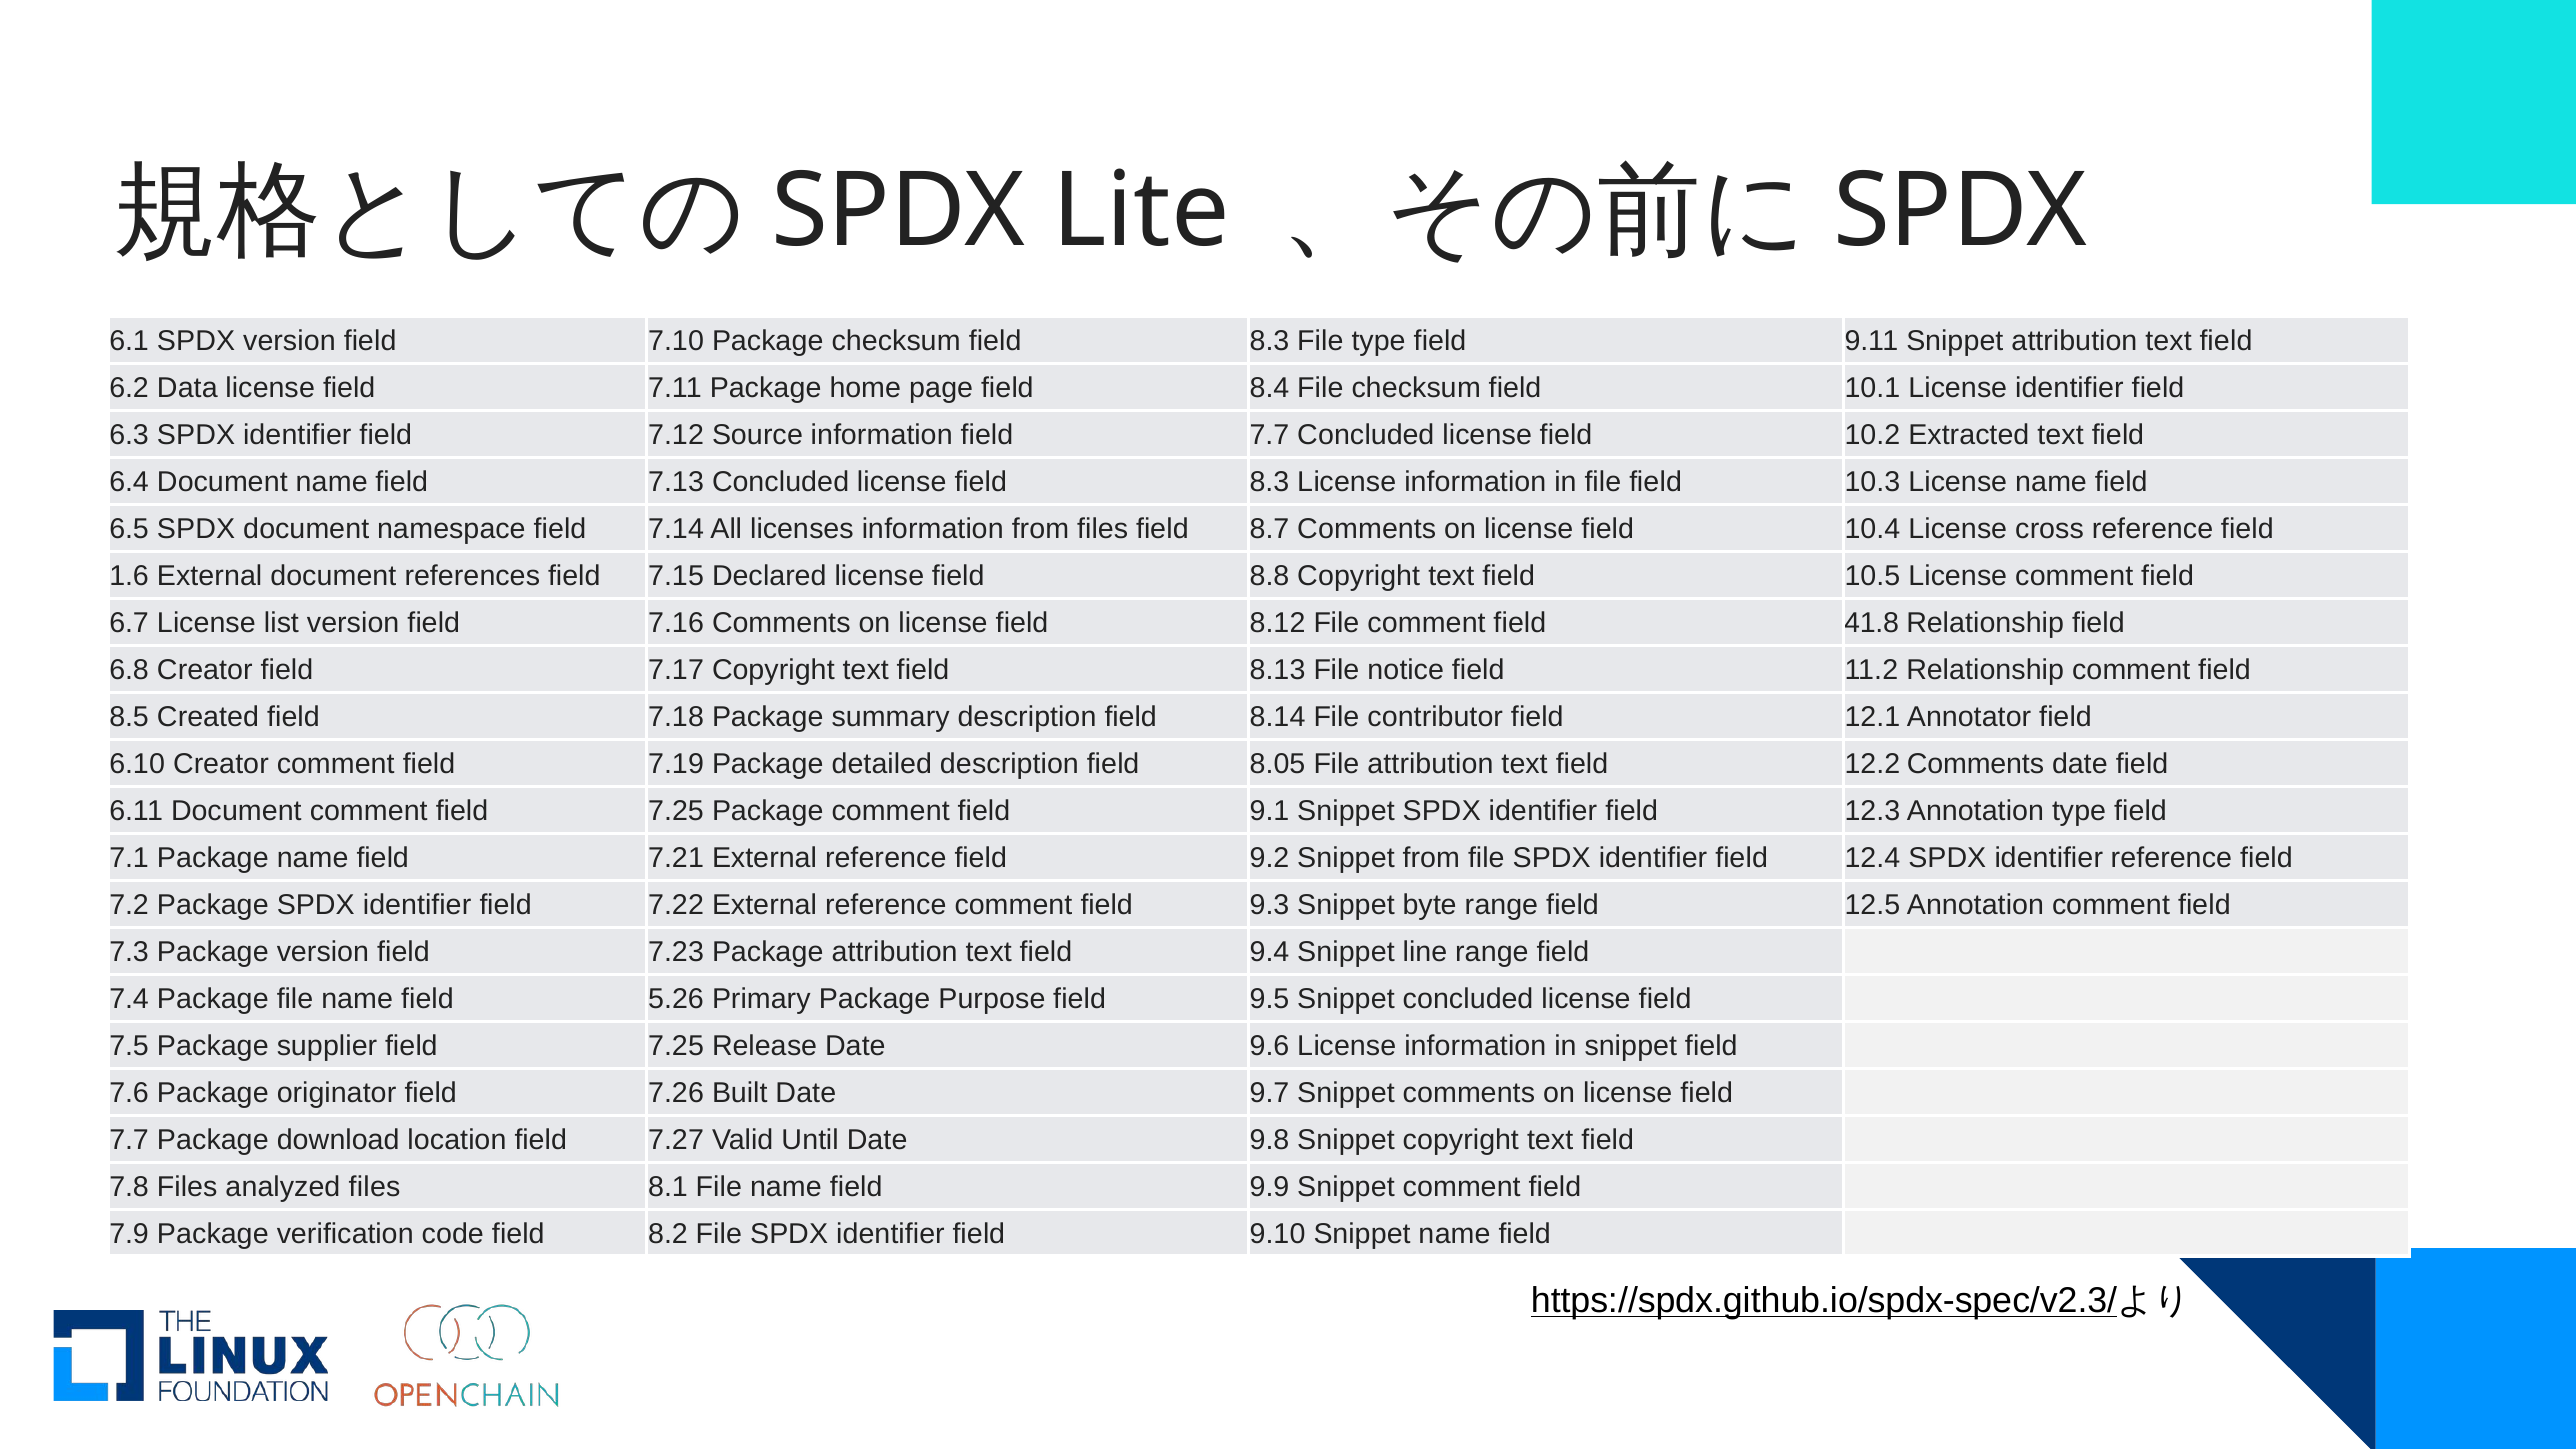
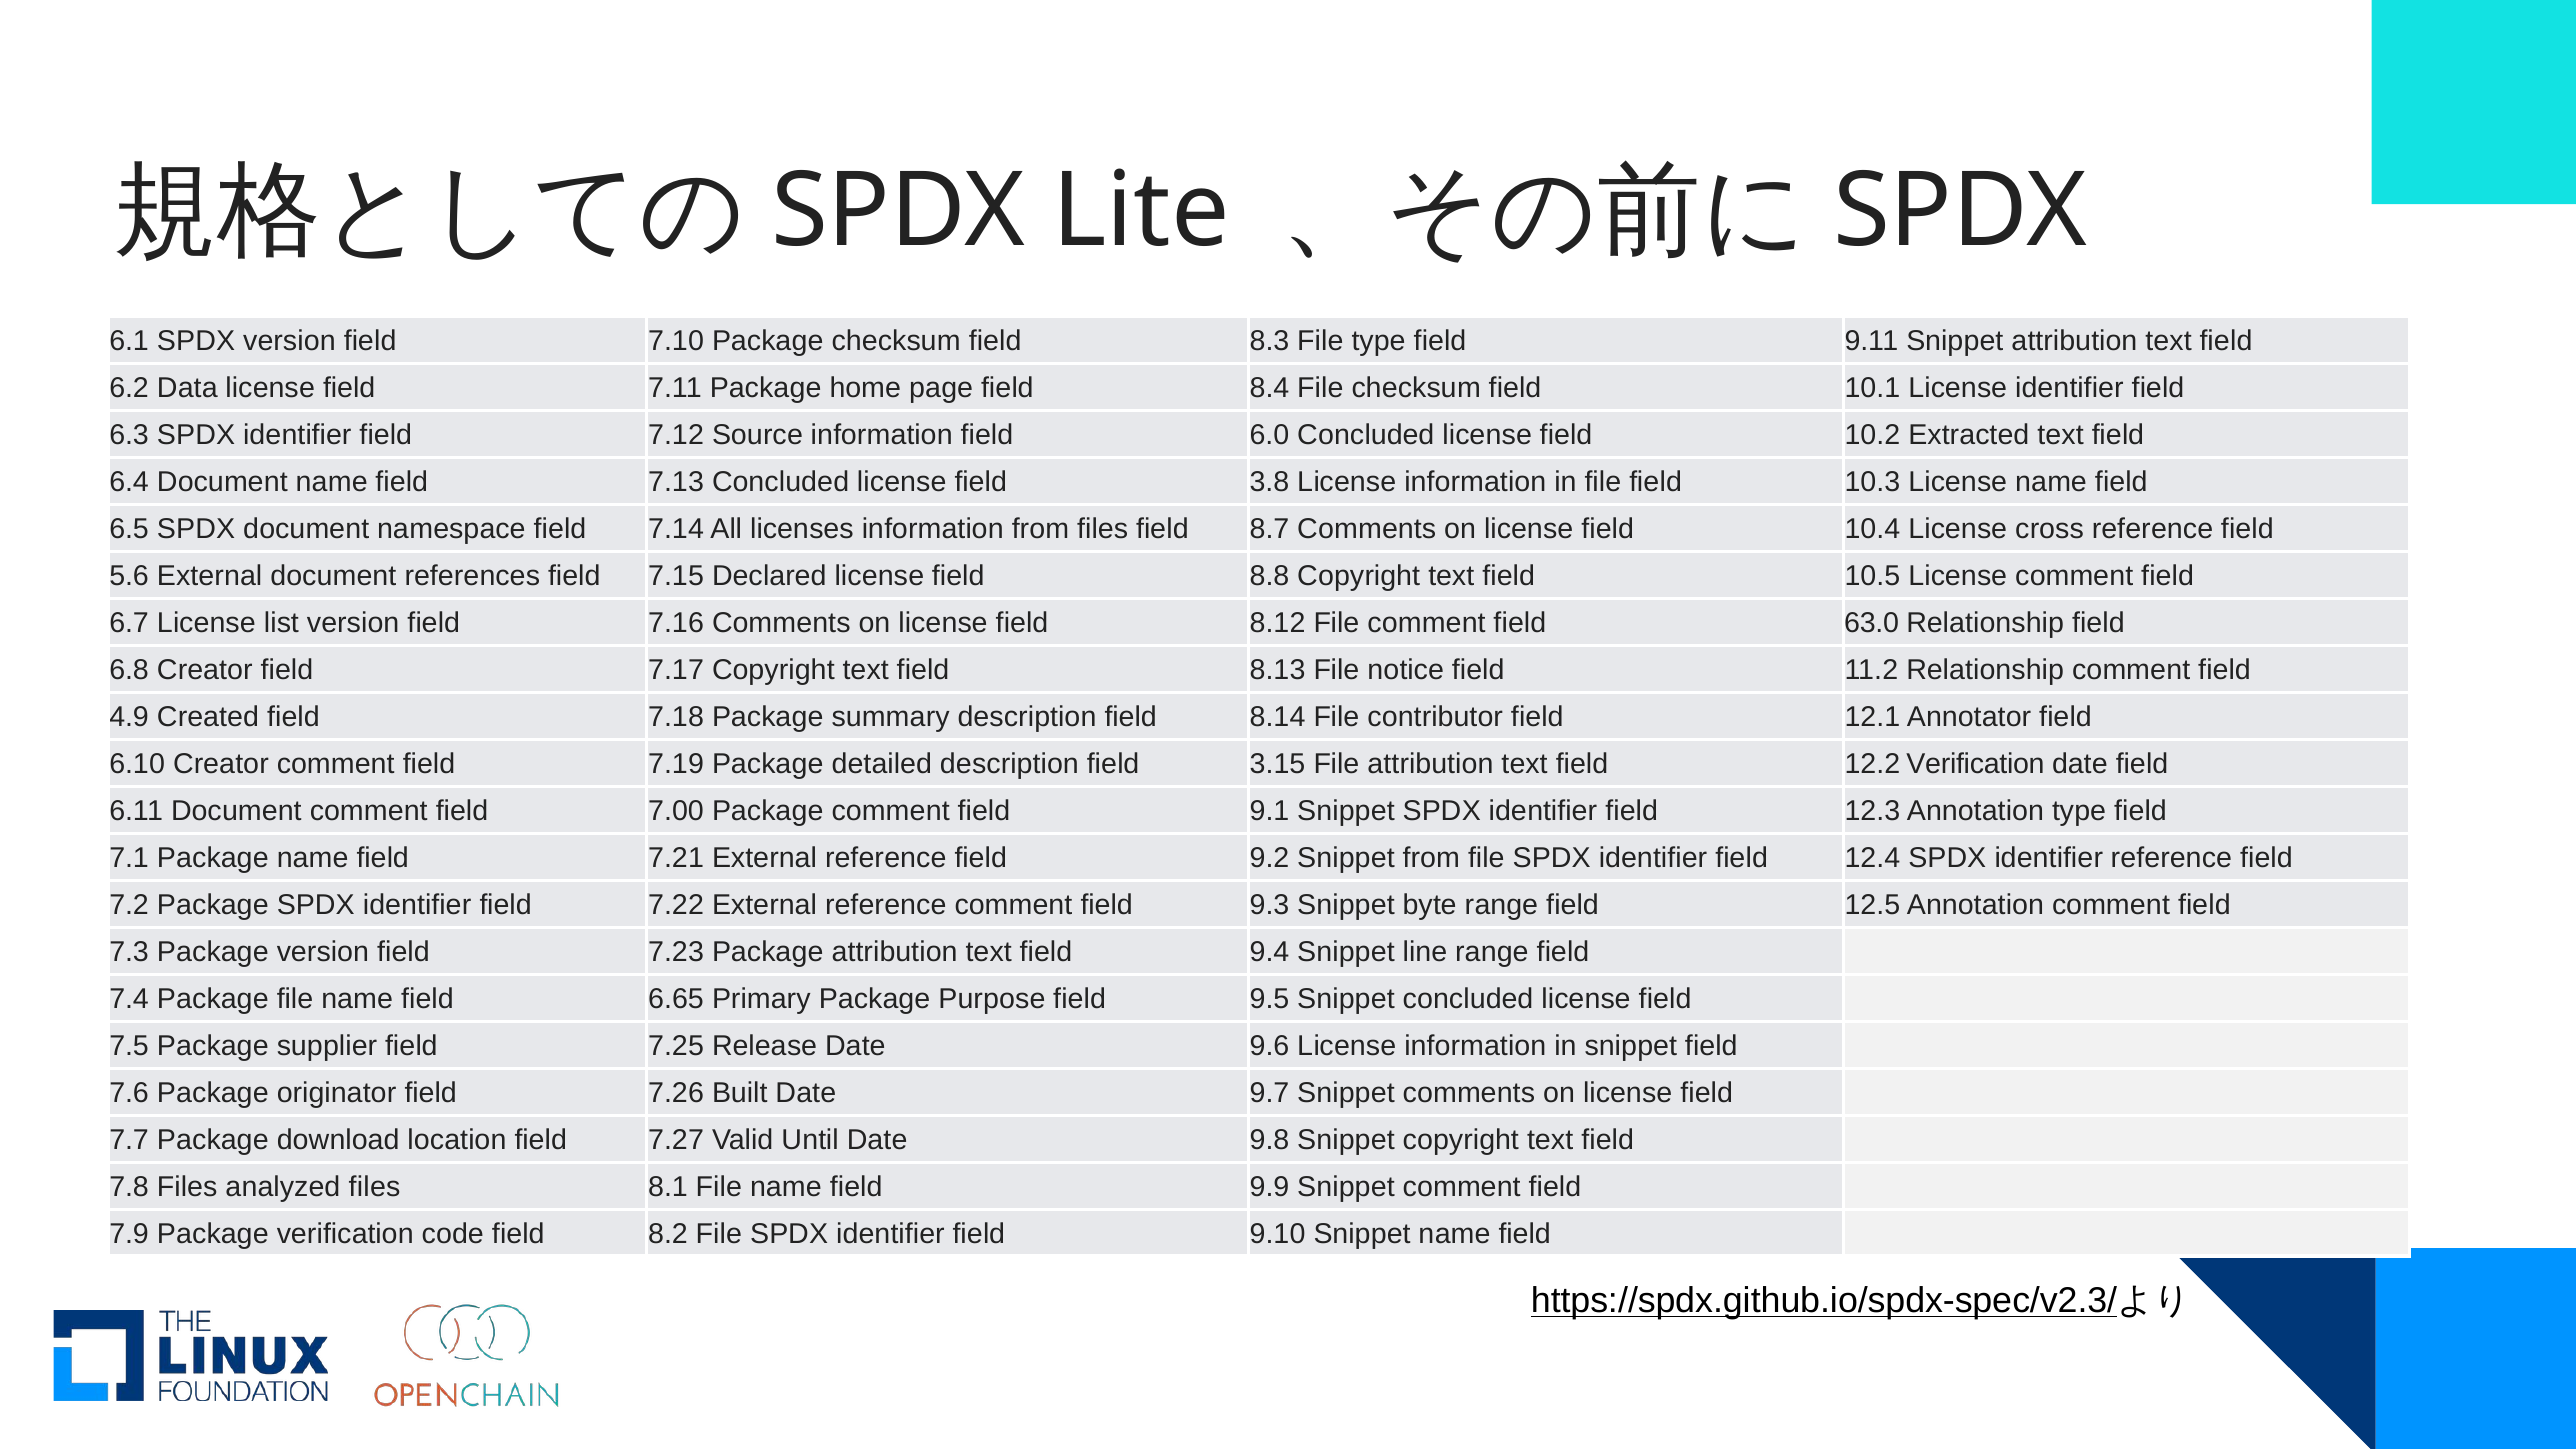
information field 7.7: 7.7 -> 6.0
license field 8.3: 8.3 -> 3.8
1.6: 1.6 -> 5.6
41.8: 41.8 -> 63.0
8.5: 8.5 -> 4.9
8.05: 8.05 -> 3.15
12.2 Comments: Comments -> Verification
comment field 7.25: 7.25 -> 7.00
5.26: 5.26 -> 6.65
